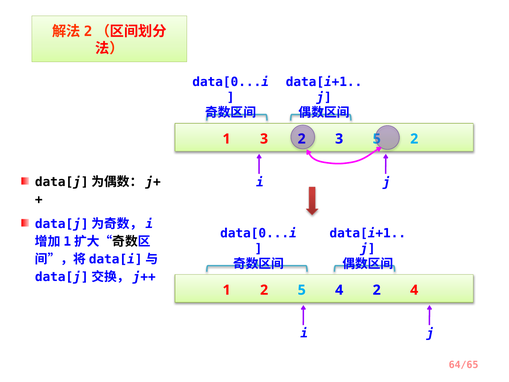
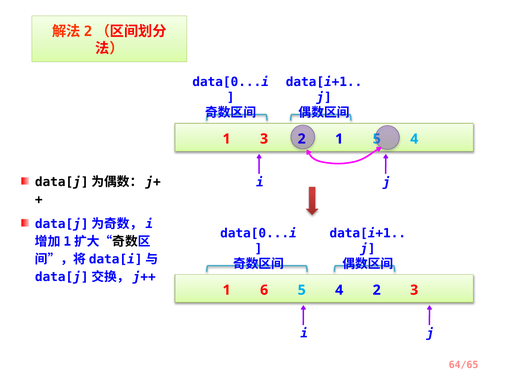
3 at (339, 139): 3 -> 1
2 at (414, 139): 2 -> 4
1 2: 2 -> 6
2 4: 4 -> 3
